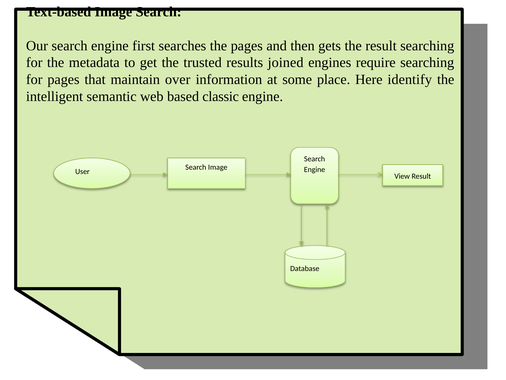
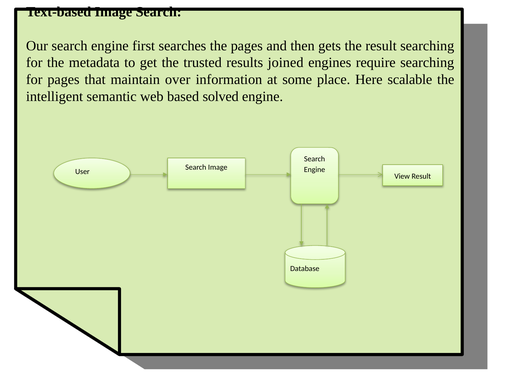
identify: identify -> scalable
classic: classic -> solved
